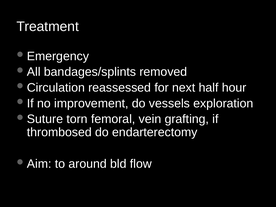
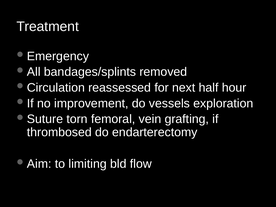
around: around -> limiting
